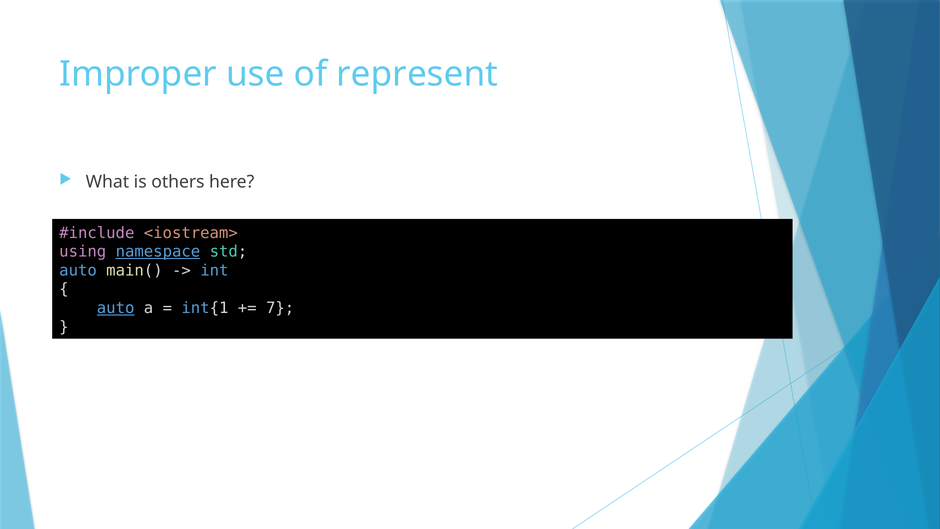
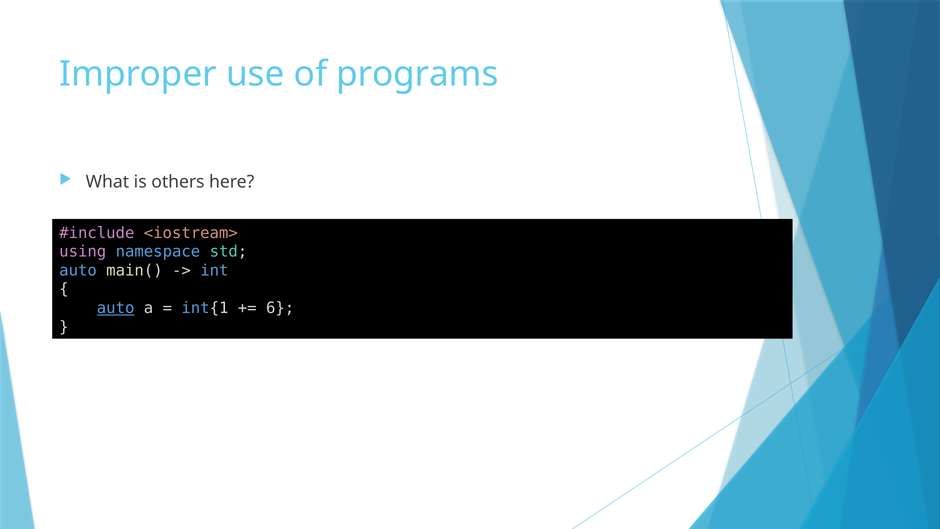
represent: represent -> programs
namespace underline: present -> none
7: 7 -> 6
